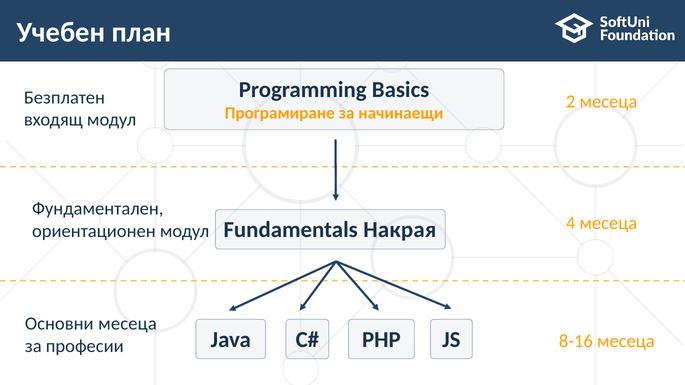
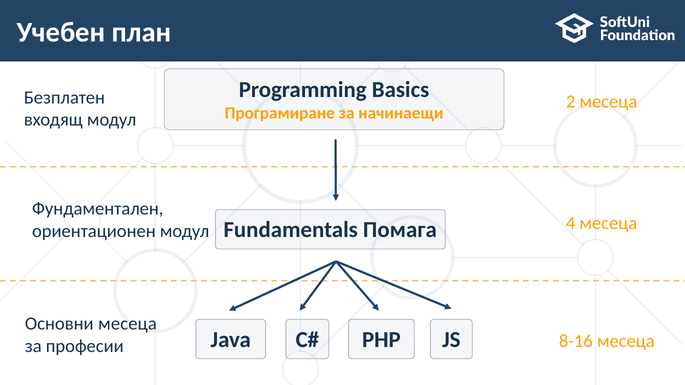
Накрая: Накрая -> Помага
